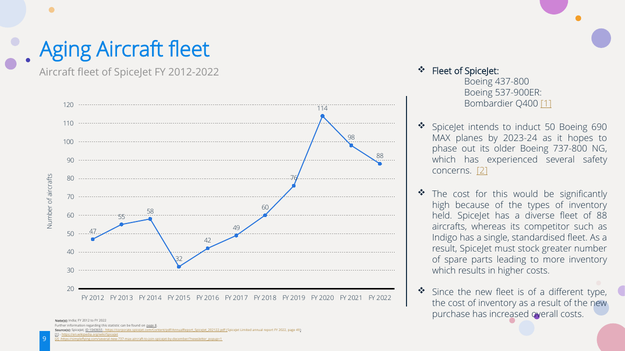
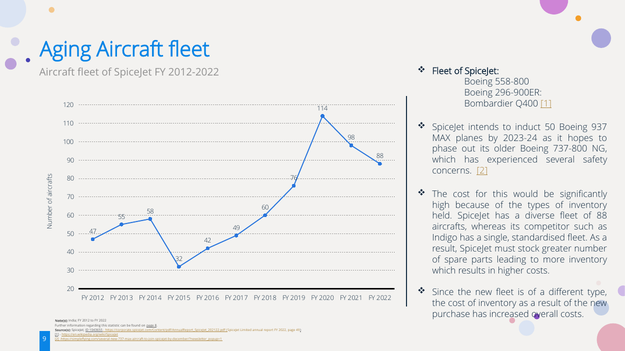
437-800: 437-800 -> 558-800
537-900ER: 537-900ER -> 296-900ER
690: 690 -> 937
